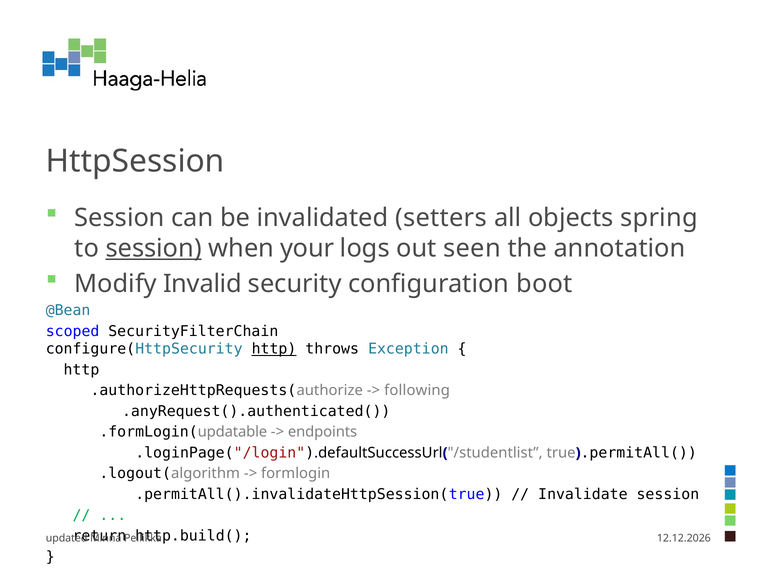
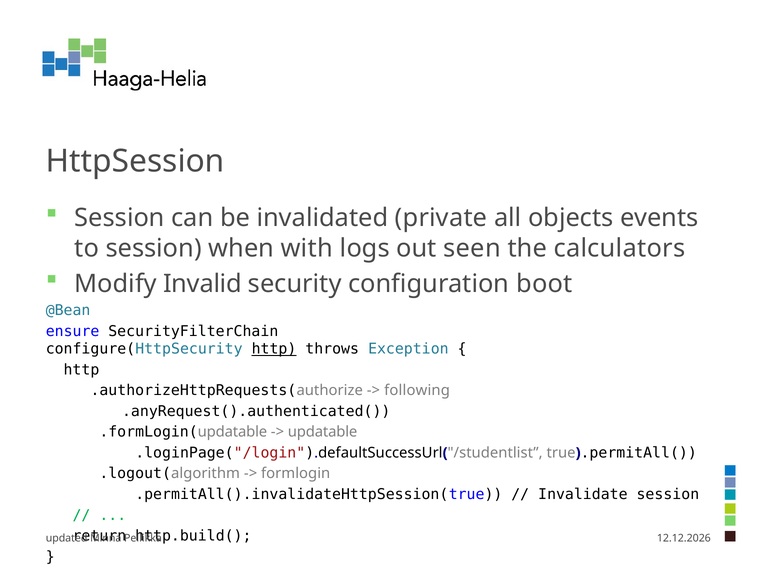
setters: setters -> private
spring: spring -> events
session at (154, 249) underline: present -> none
your: your -> with
annotation: annotation -> calculators
scoped: scoped -> ensure
endpoints at (323, 432): endpoints -> updatable
